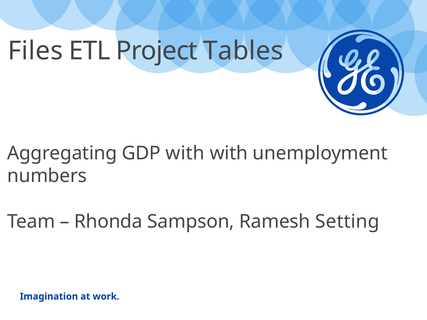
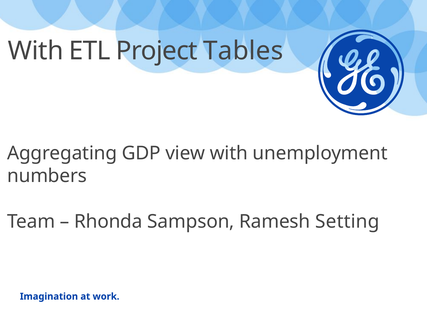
Files at (35, 51): Files -> With
GDP with: with -> view
